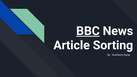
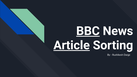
Article underline: none -> present
